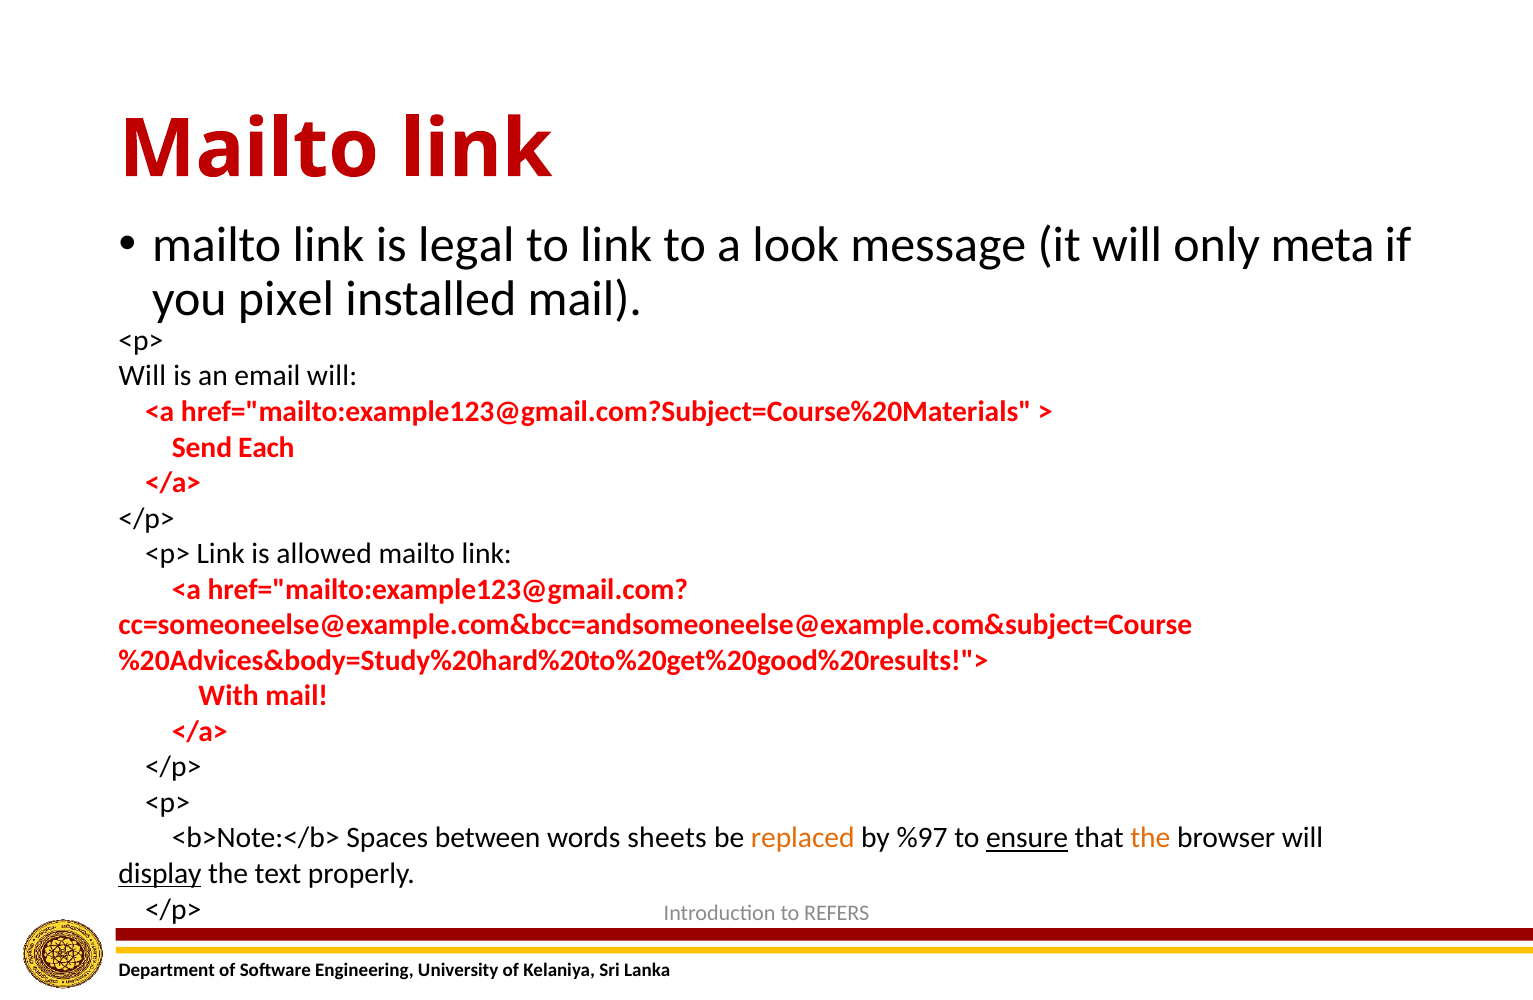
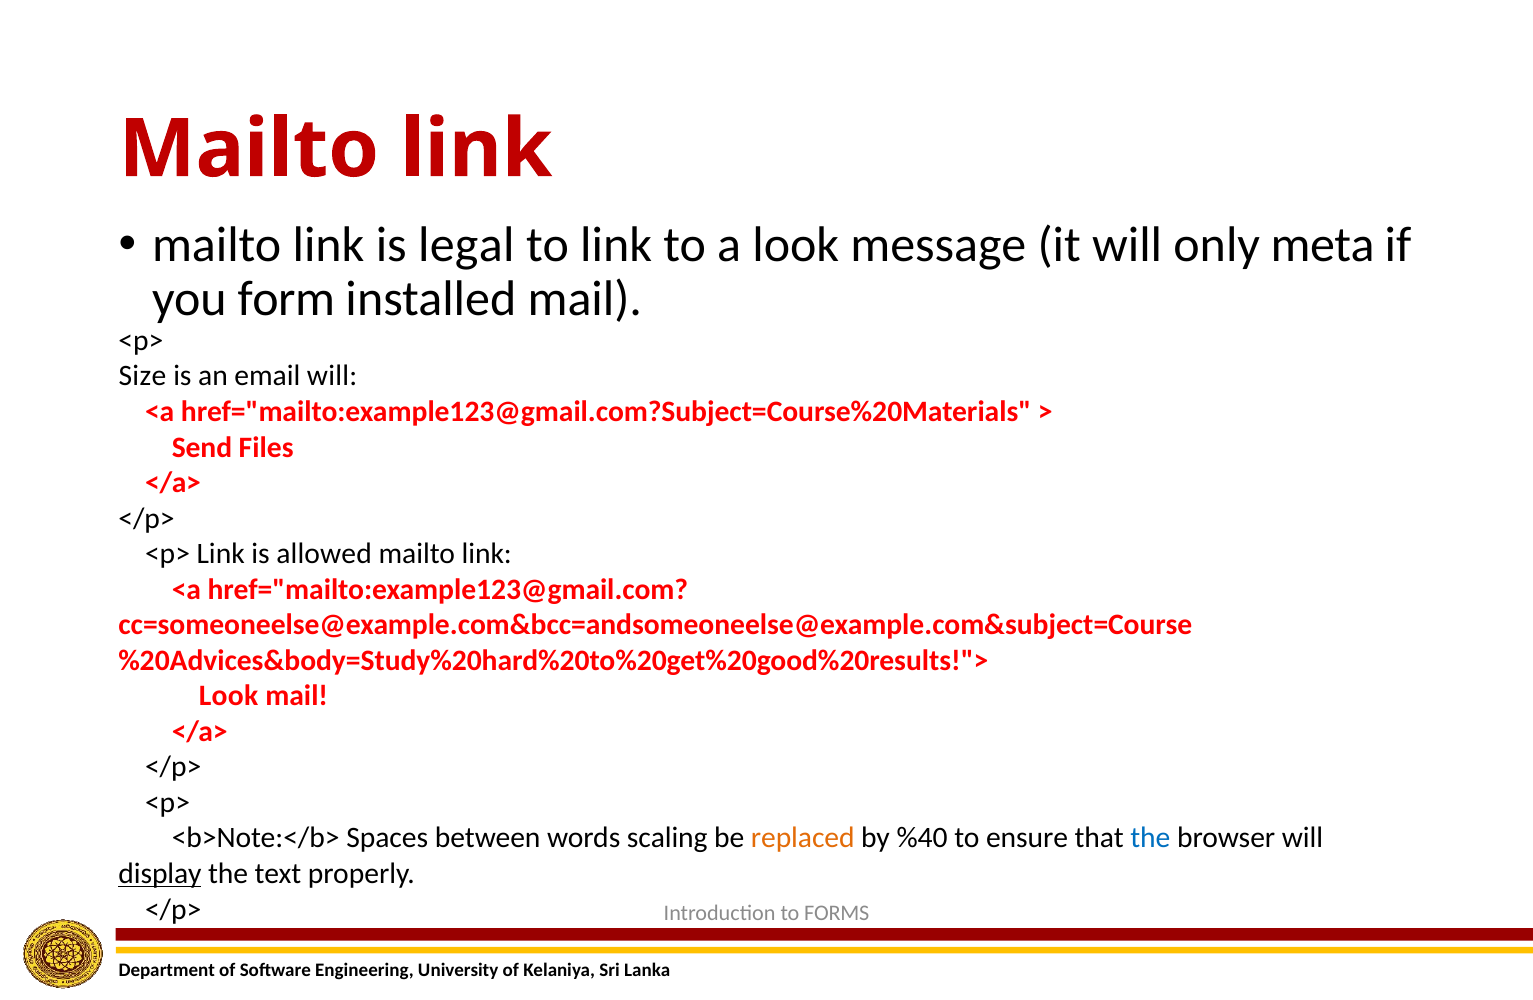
pixel: pixel -> form
Will at (142, 376): Will -> Size
Each: Each -> Files
With at (229, 696): With -> Look
sheets: sheets -> scaling
%97: %97 -> %40
ensure underline: present -> none
the at (1150, 838) colour: orange -> blue
REFERS: REFERS -> FORMS
